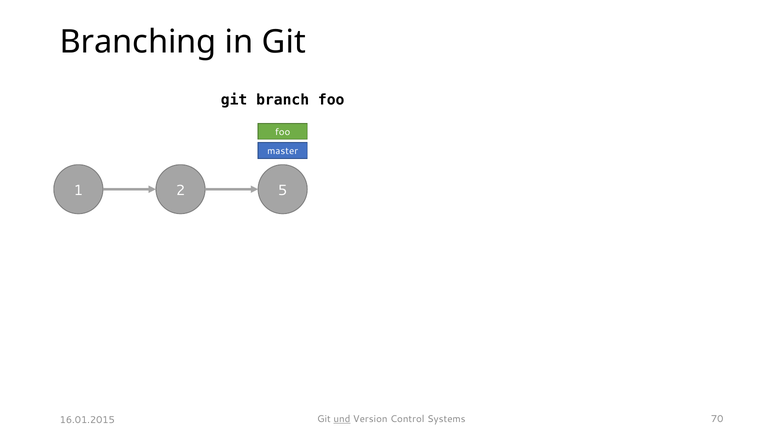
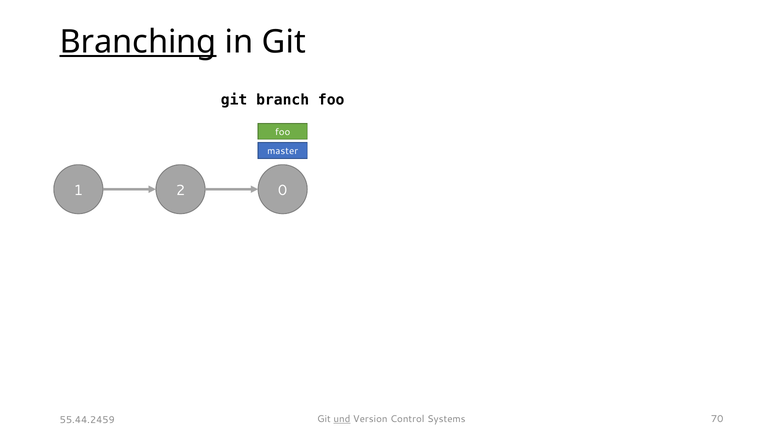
Branching underline: none -> present
5: 5 -> 0
16.01.2015: 16.01.2015 -> 55.44.2459
